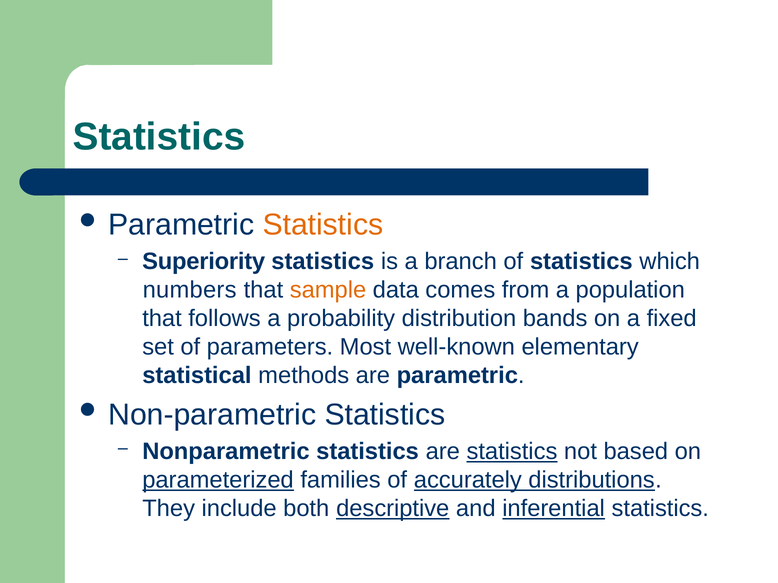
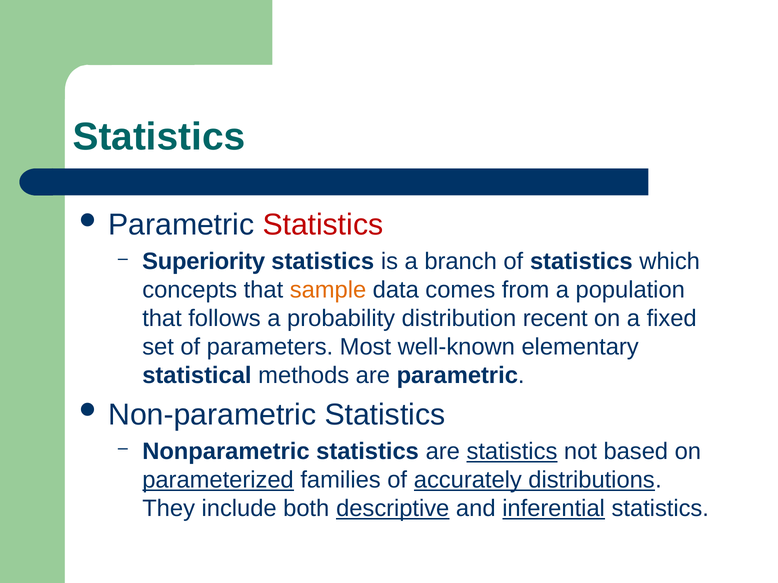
Statistics at (323, 225) colour: orange -> red
numbers: numbers -> concepts
bands: bands -> recent
